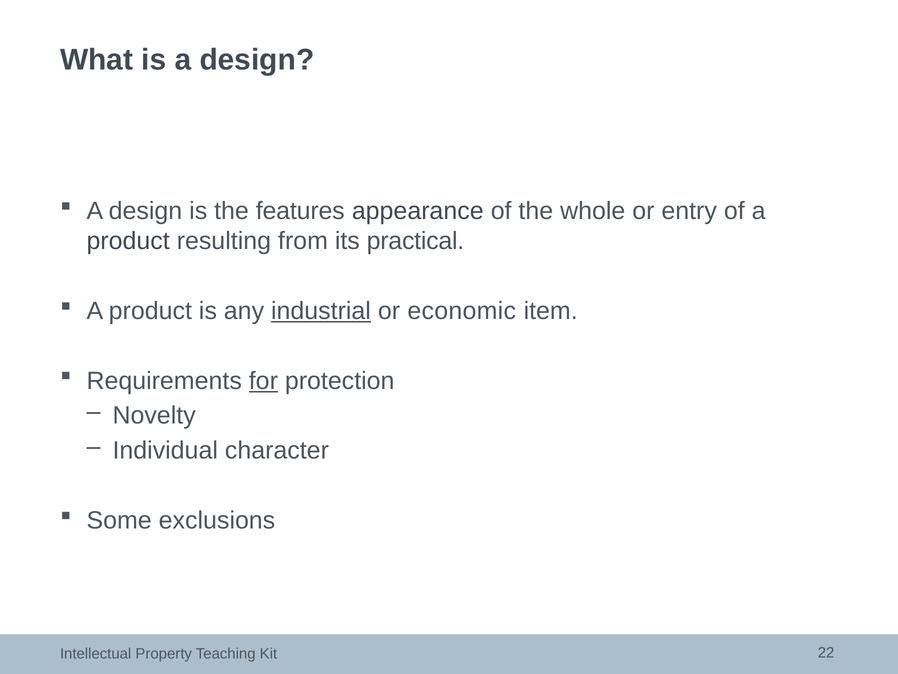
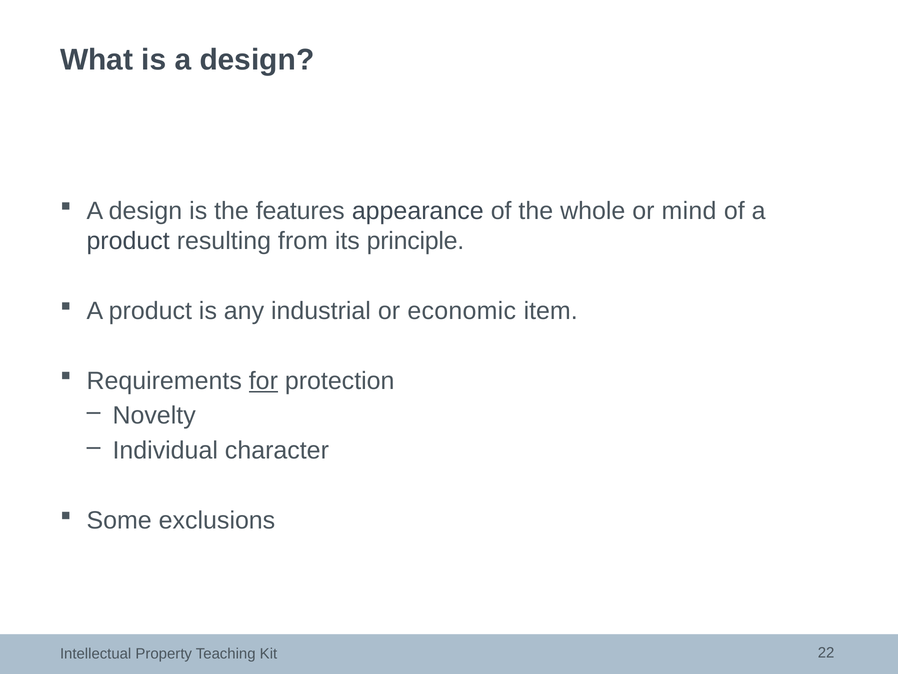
entry: entry -> mind
practical: practical -> principle
industrial underline: present -> none
